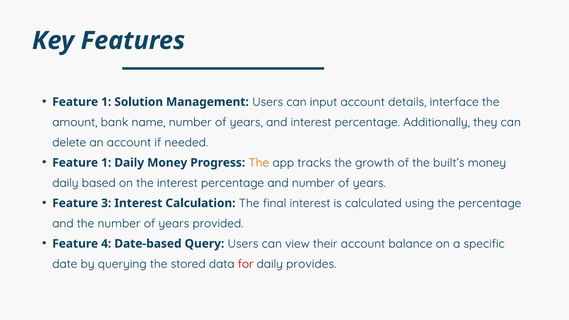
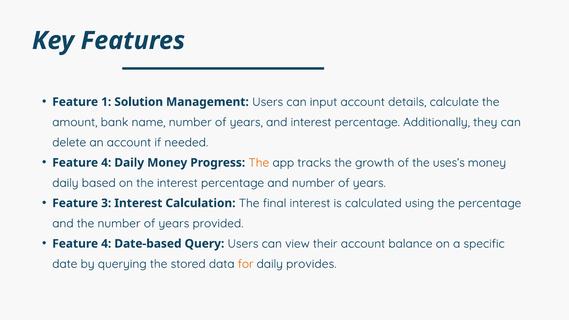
interface: interface -> calculate
1 at (106, 163): 1 -> 4
built’s: built’s -> uses’s
for colour: red -> orange
